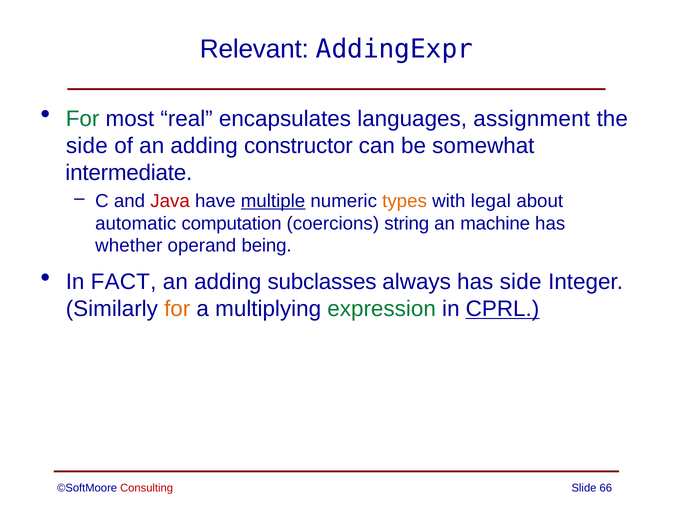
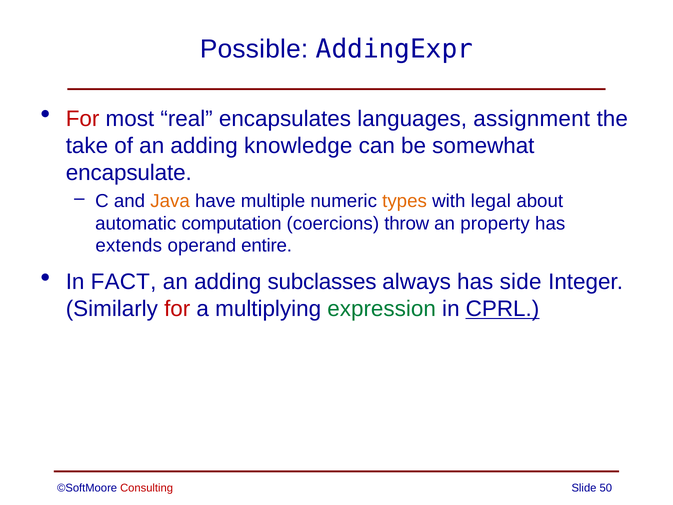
Relevant: Relevant -> Possible
For at (83, 119) colour: green -> red
side at (87, 146): side -> take
constructor: constructor -> knowledge
intermediate: intermediate -> encapsulate
Java colour: red -> orange
multiple underline: present -> none
string: string -> throw
machine: machine -> property
whether: whether -> extends
being: being -> entire
for at (177, 309) colour: orange -> red
66: 66 -> 50
